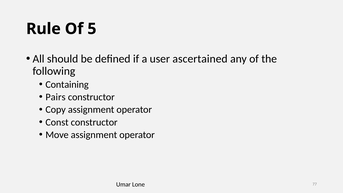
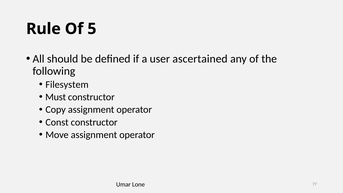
Containing: Containing -> Filesystem
Pairs: Pairs -> Must
